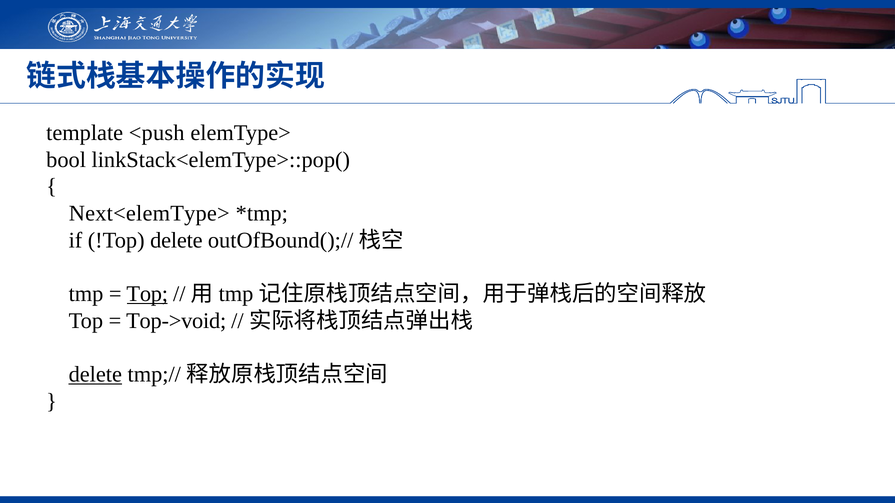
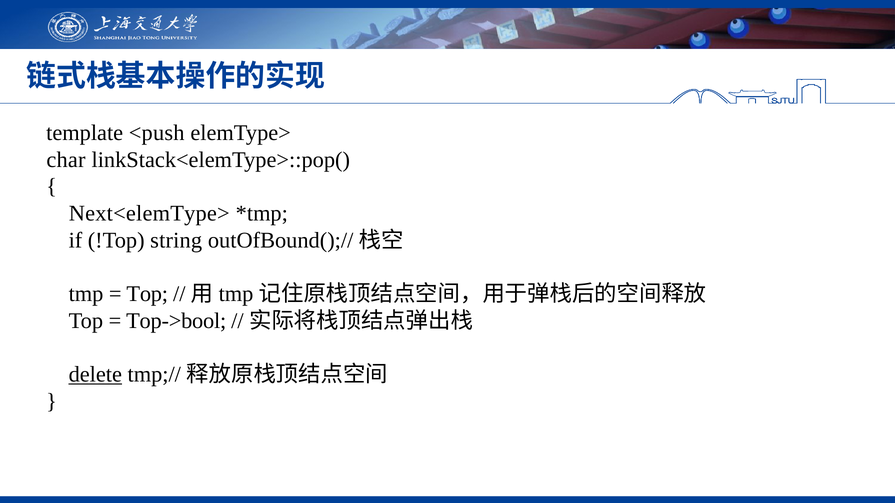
bool: bool -> char
!Top delete: delete -> string
Top at (147, 294) underline: present -> none
Top->void: Top->void -> Top->bool
